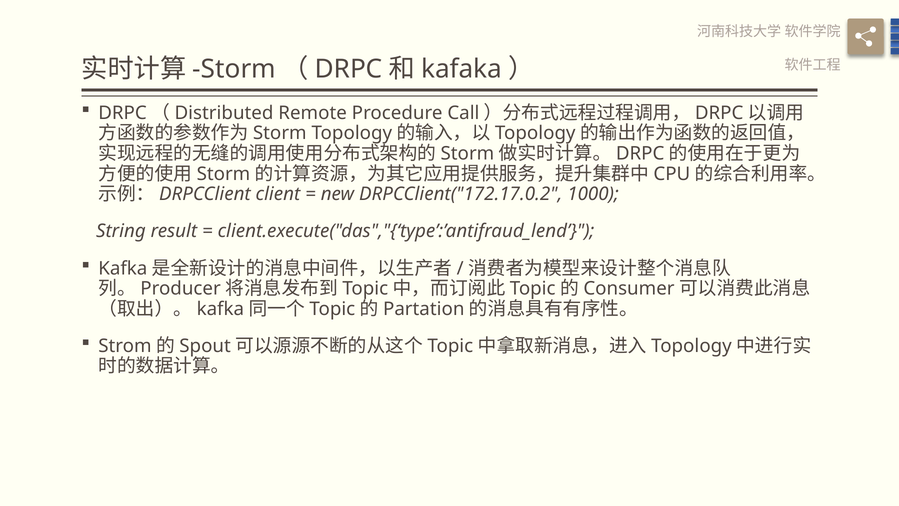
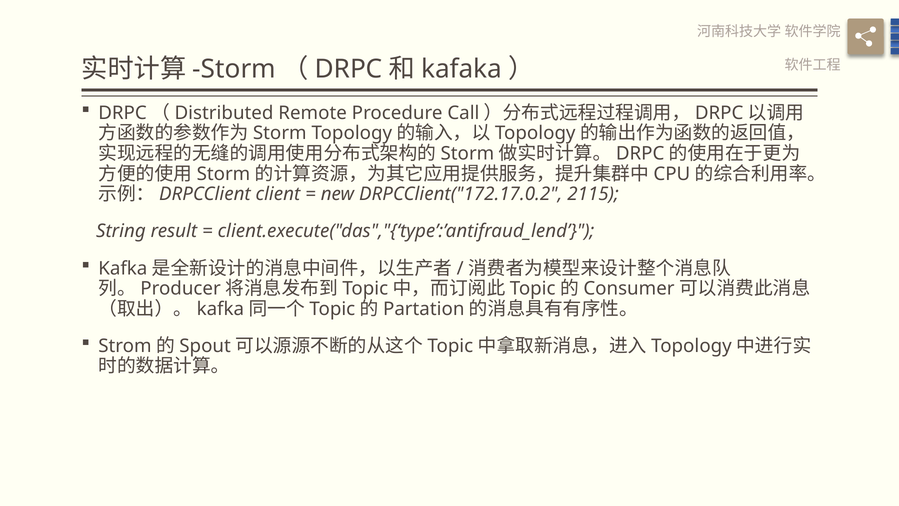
1000: 1000 -> 2115
